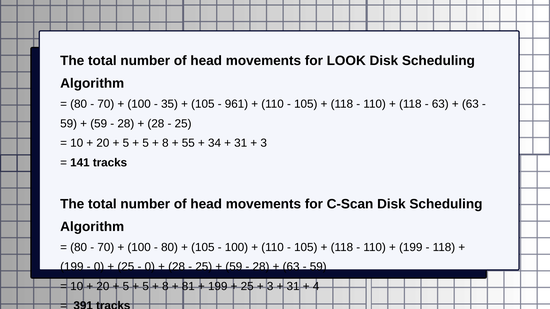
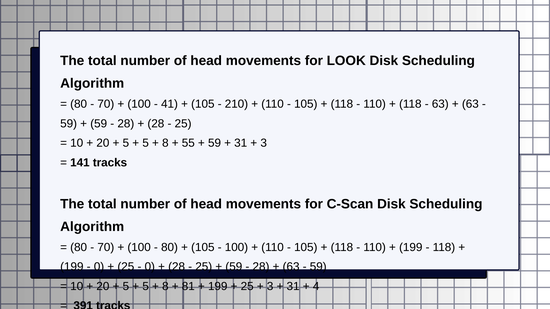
35: 35 -> 41
961: 961 -> 210
34 at (215, 143): 34 -> 59
